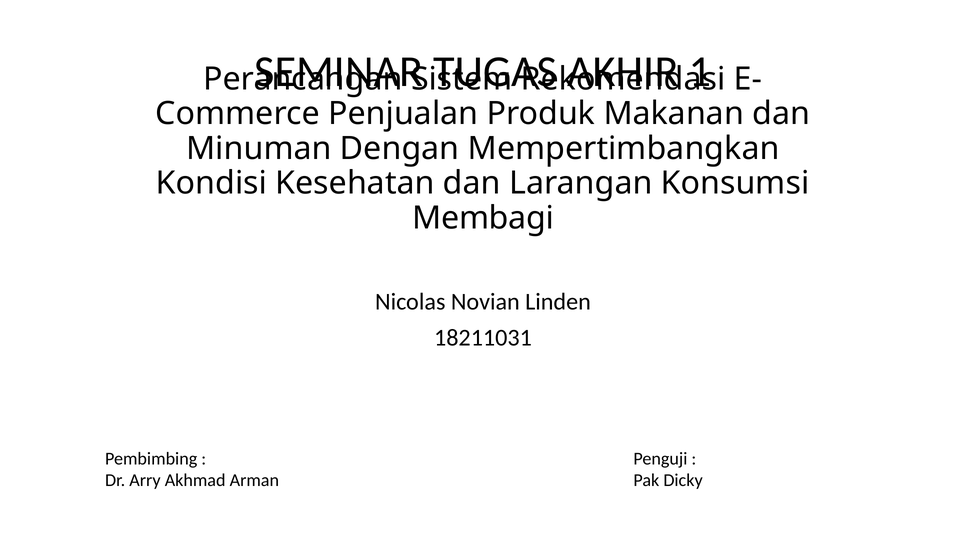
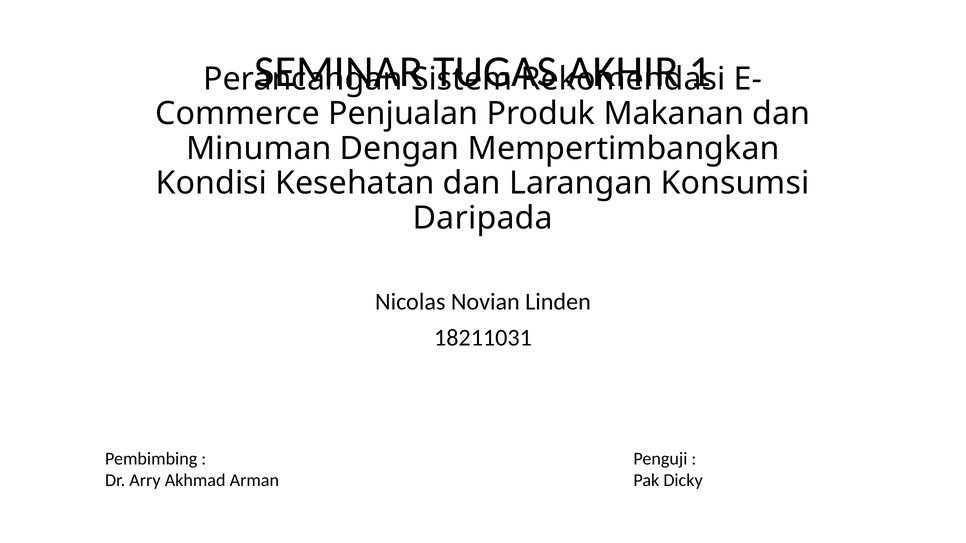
Membagi: Membagi -> Daripada
